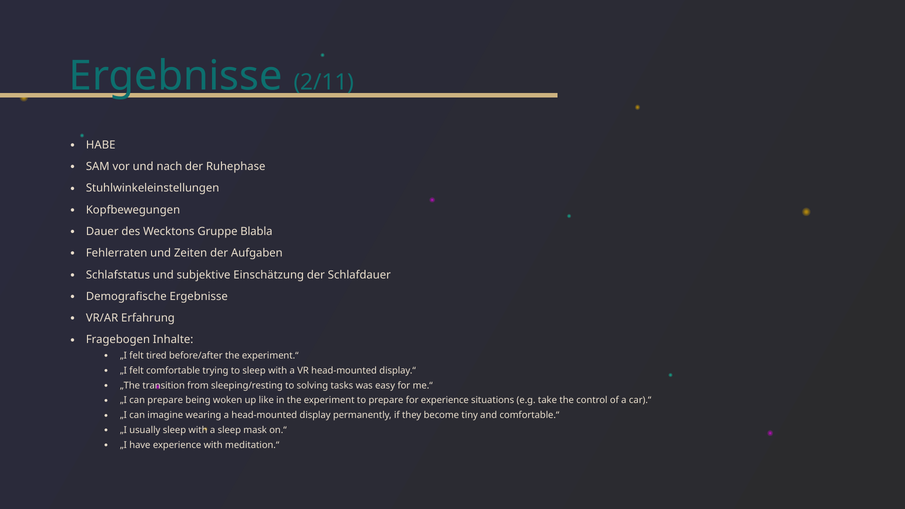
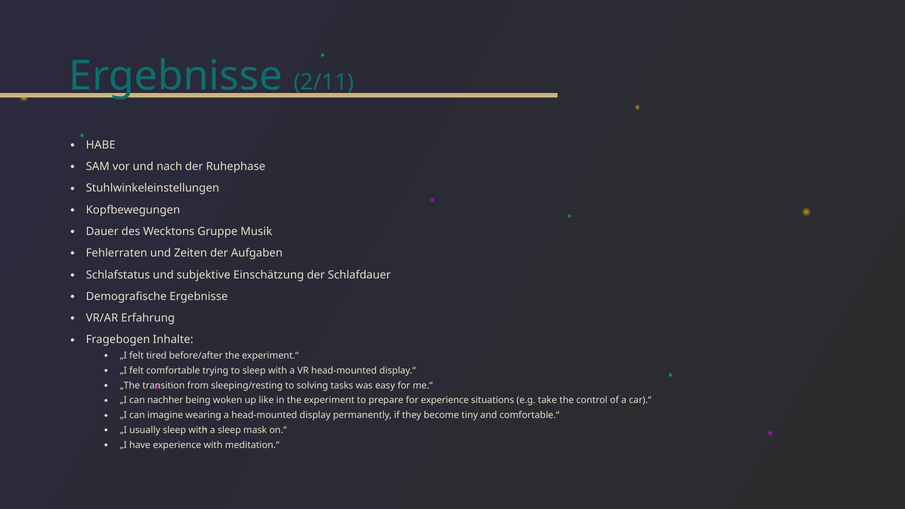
Blabla: Blabla -> Musik
can prepare: prepare -> nachher
